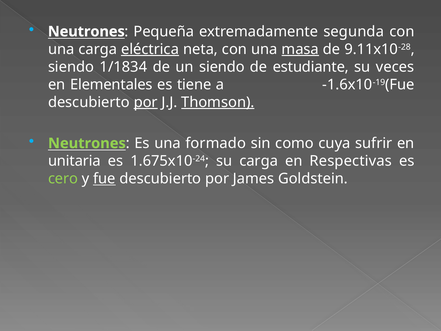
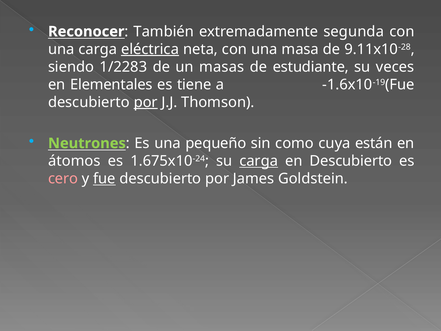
Neutrones at (86, 32): Neutrones -> Reconocer
Pequeña: Pequeña -> También
masa underline: present -> none
1/1834: 1/1834 -> 1/2283
un siendo: siendo -> masas
Thomson underline: present -> none
formado: formado -> pequeño
sufrir: sufrir -> están
unitaria: unitaria -> átomos
carga at (259, 161) underline: none -> present
en Respectivas: Respectivas -> Descubierto
cero colour: light green -> pink
